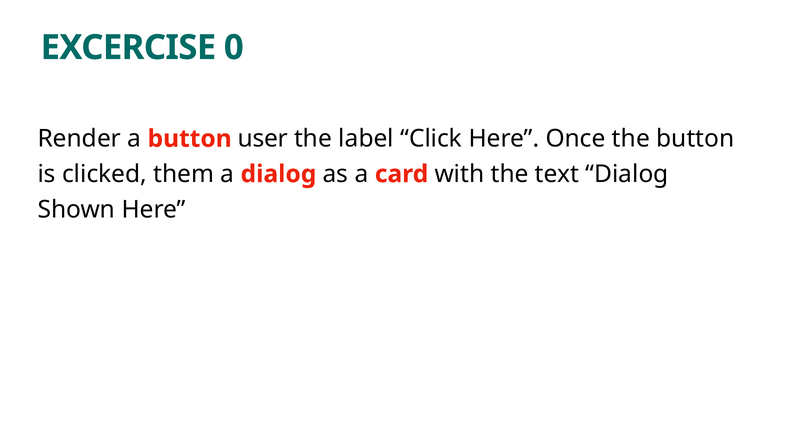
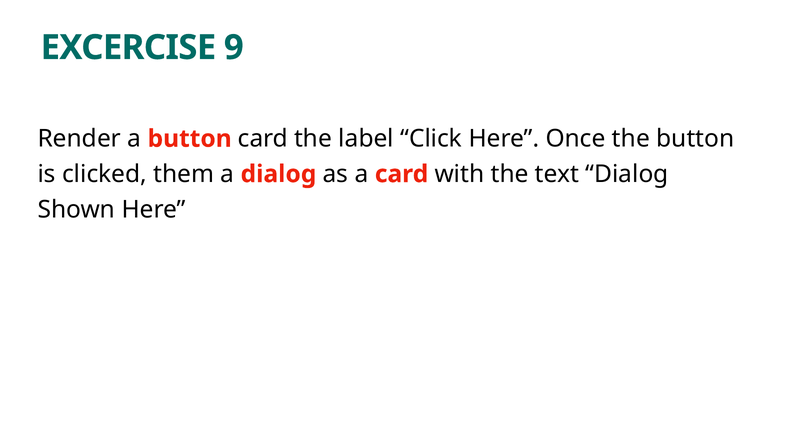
0: 0 -> 9
button user: user -> card
